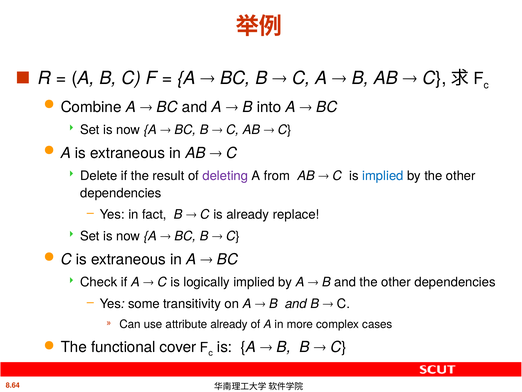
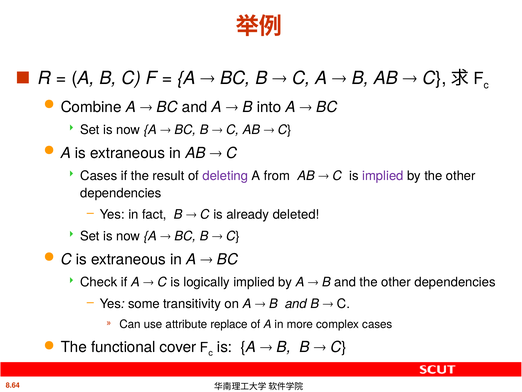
Delete at (99, 176): Delete -> Cases
implied at (383, 176) colour: blue -> purple
replace: replace -> deleted
attribute already: already -> replace
